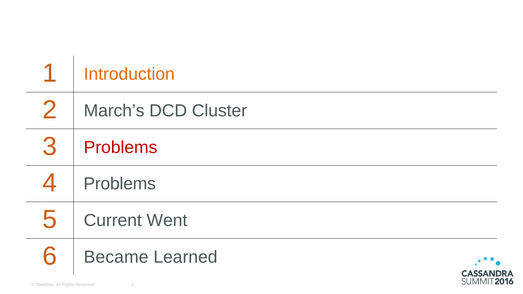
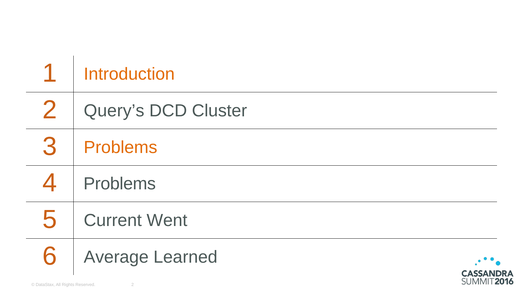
March’s: March’s -> Query’s
Problems at (121, 147) colour: red -> orange
Became: Became -> Average
